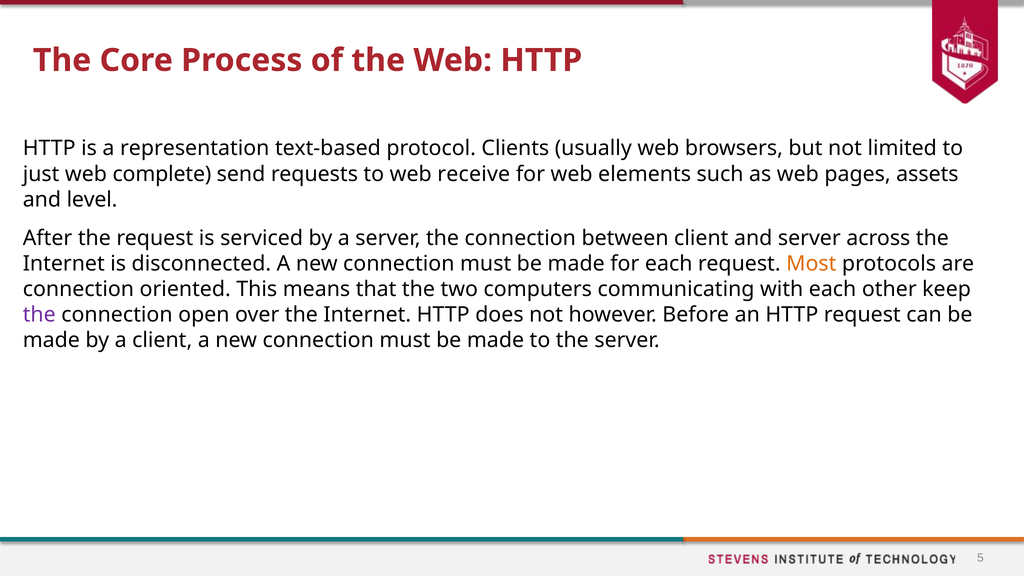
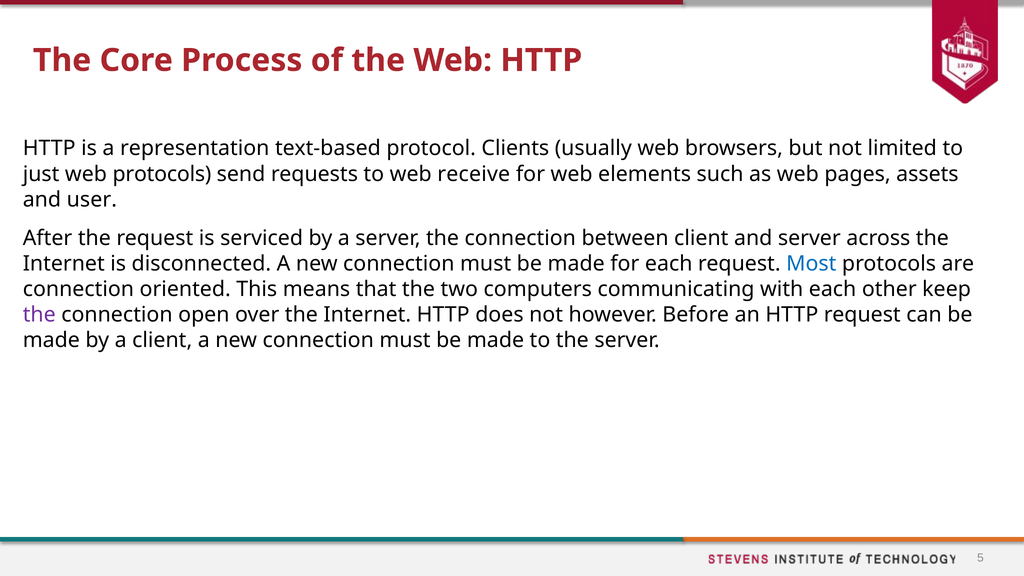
web complete: complete -> protocols
level: level -> user
Most colour: orange -> blue
